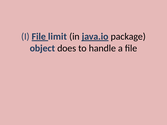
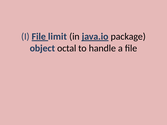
does: does -> octal
